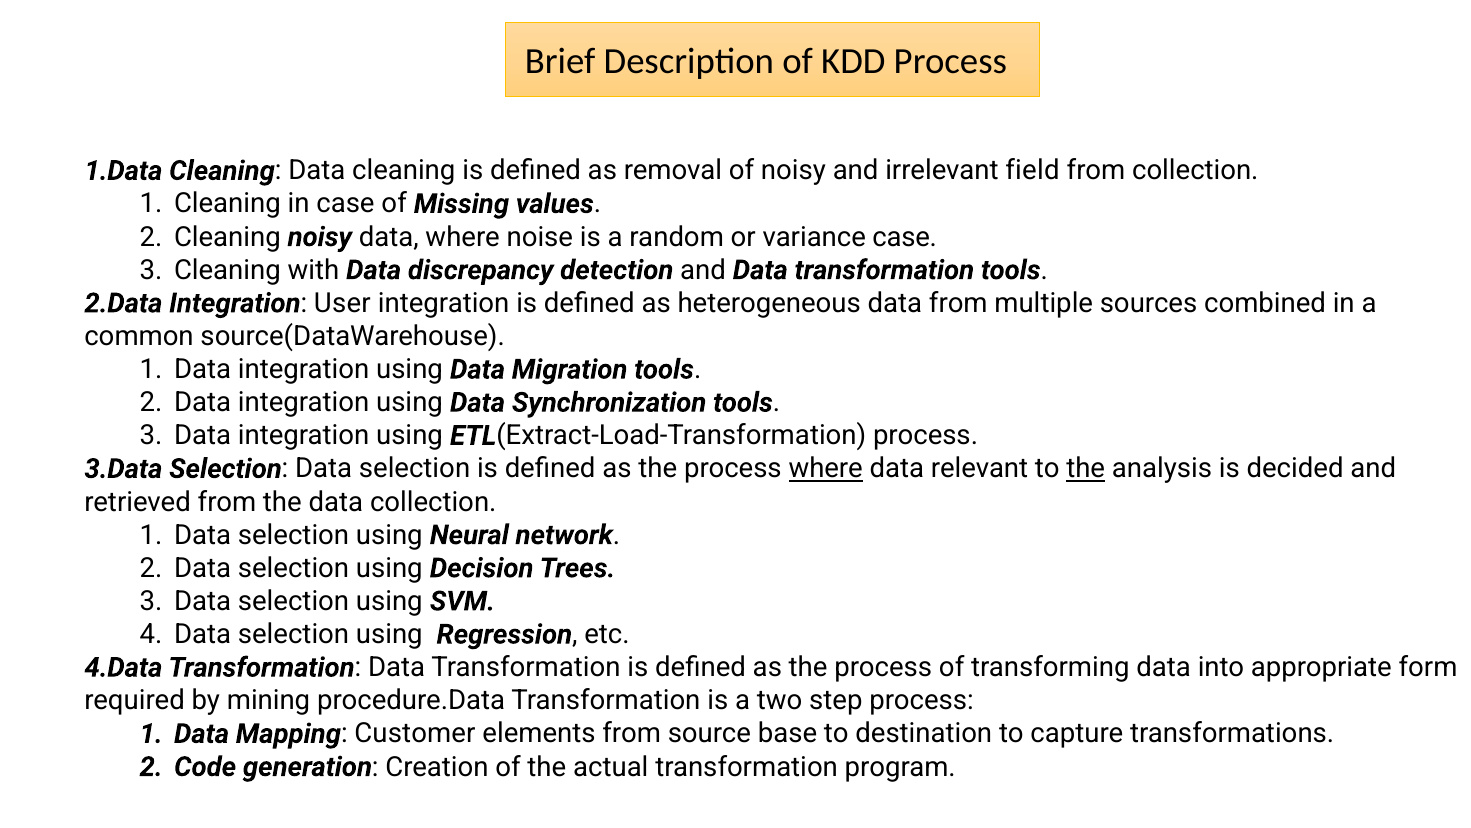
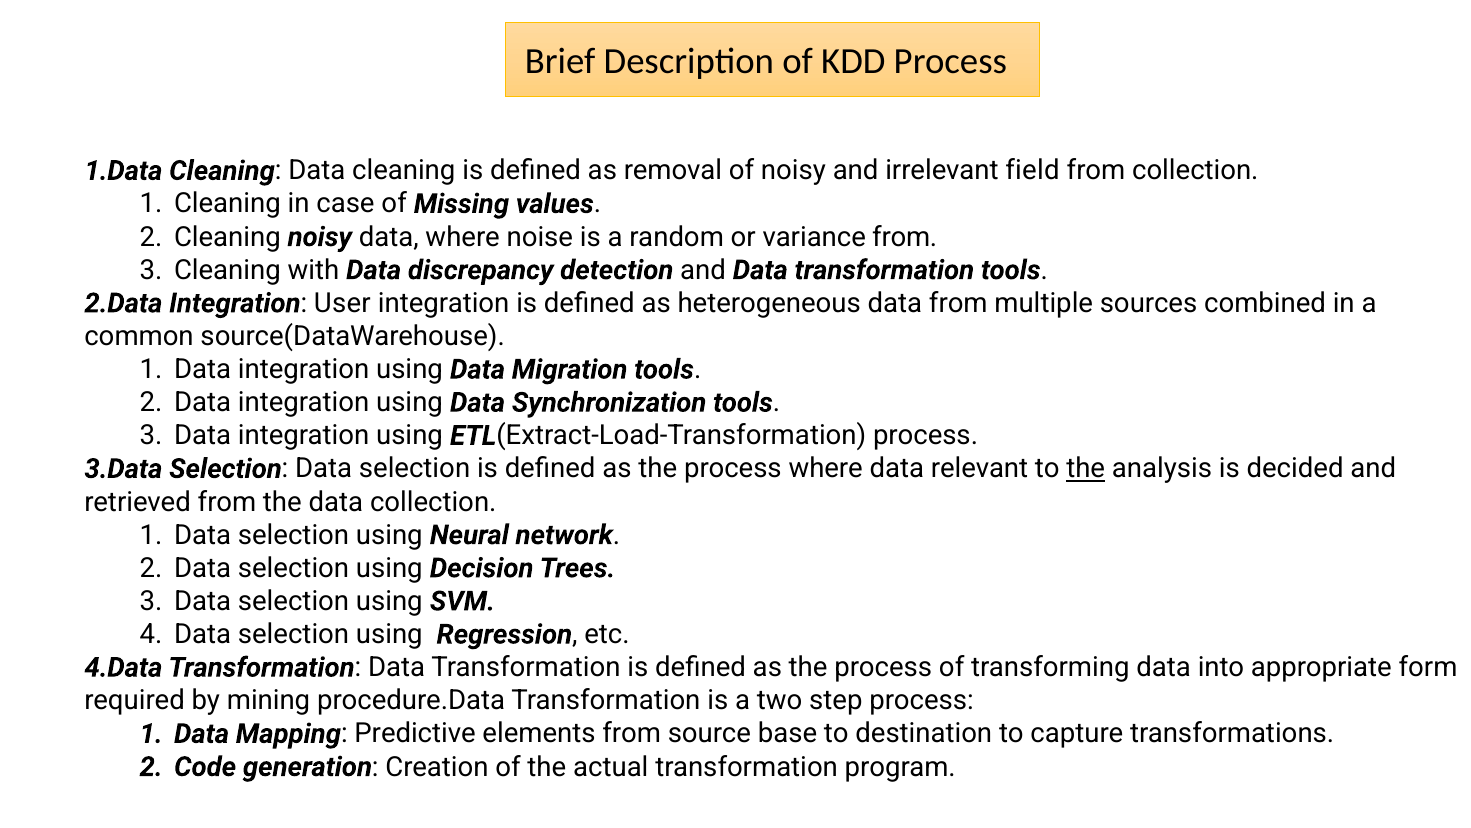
variance case: case -> from
where at (826, 469) underline: present -> none
Customer: Customer -> Predictive
